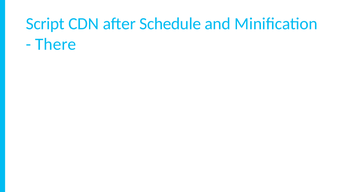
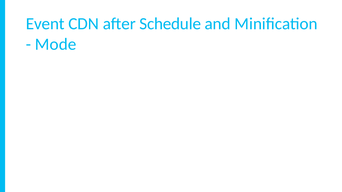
Script: Script -> Event
There: There -> Mode
